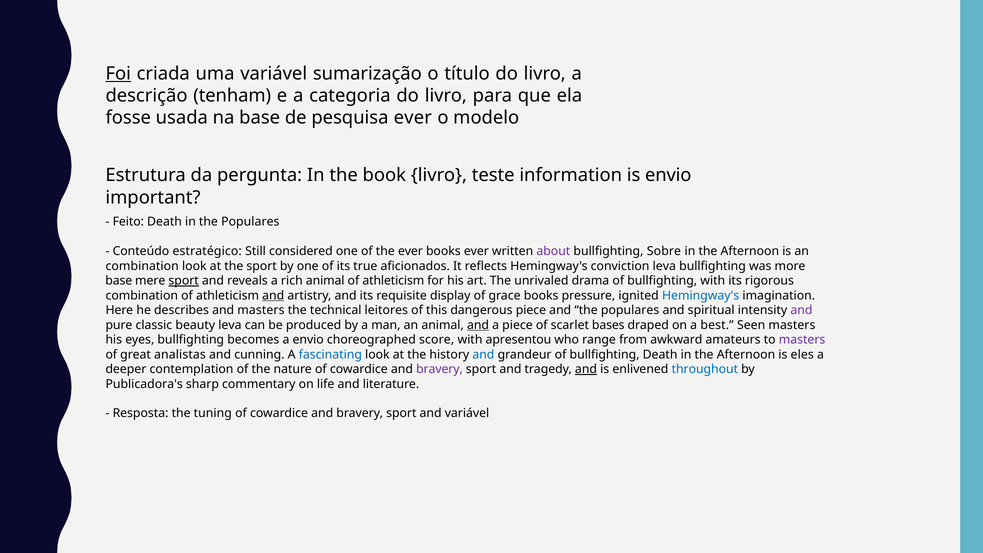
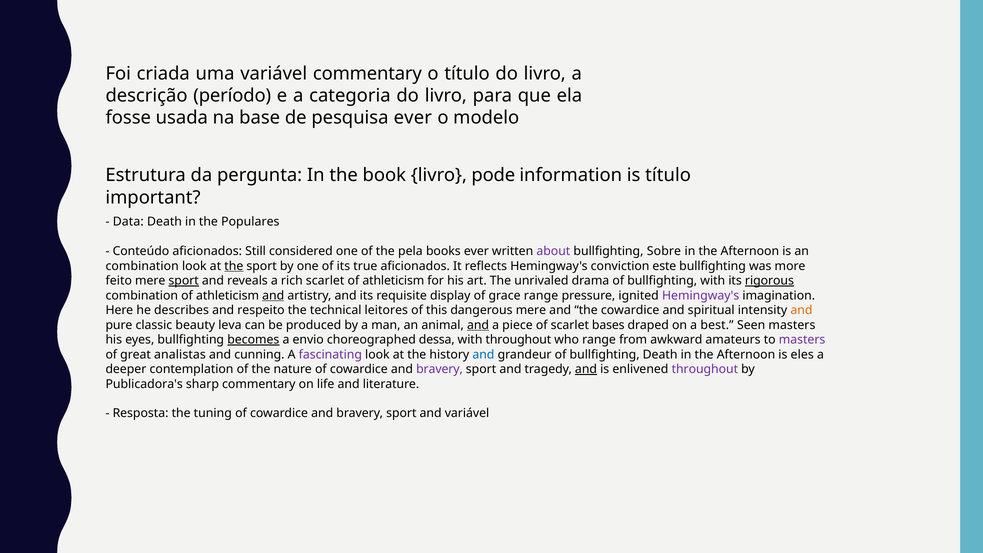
Foi underline: present -> none
variável sumarização: sumarização -> commentary
tenham: tenham -> período
teste: teste -> pode
is envio: envio -> título
Feito: Feito -> Data
Conteúdo estratégico: estratégico -> aficionados
the ever: ever -> pela
the at (234, 266) underline: none -> present
conviction leva: leva -> este
base at (119, 281): base -> feito
rich animal: animal -> scarlet
rigorous underline: none -> present
grace books: books -> range
Hemingway's at (701, 295) colour: blue -> purple
and masters: masters -> respeito
dangerous piece: piece -> mere
and the populares: populares -> cowardice
and at (801, 310) colour: purple -> orange
becomes underline: none -> present
score: score -> dessa
with apresentou: apresentou -> throughout
fascinating colour: blue -> purple
throughout at (705, 369) colour: blue -> purple
